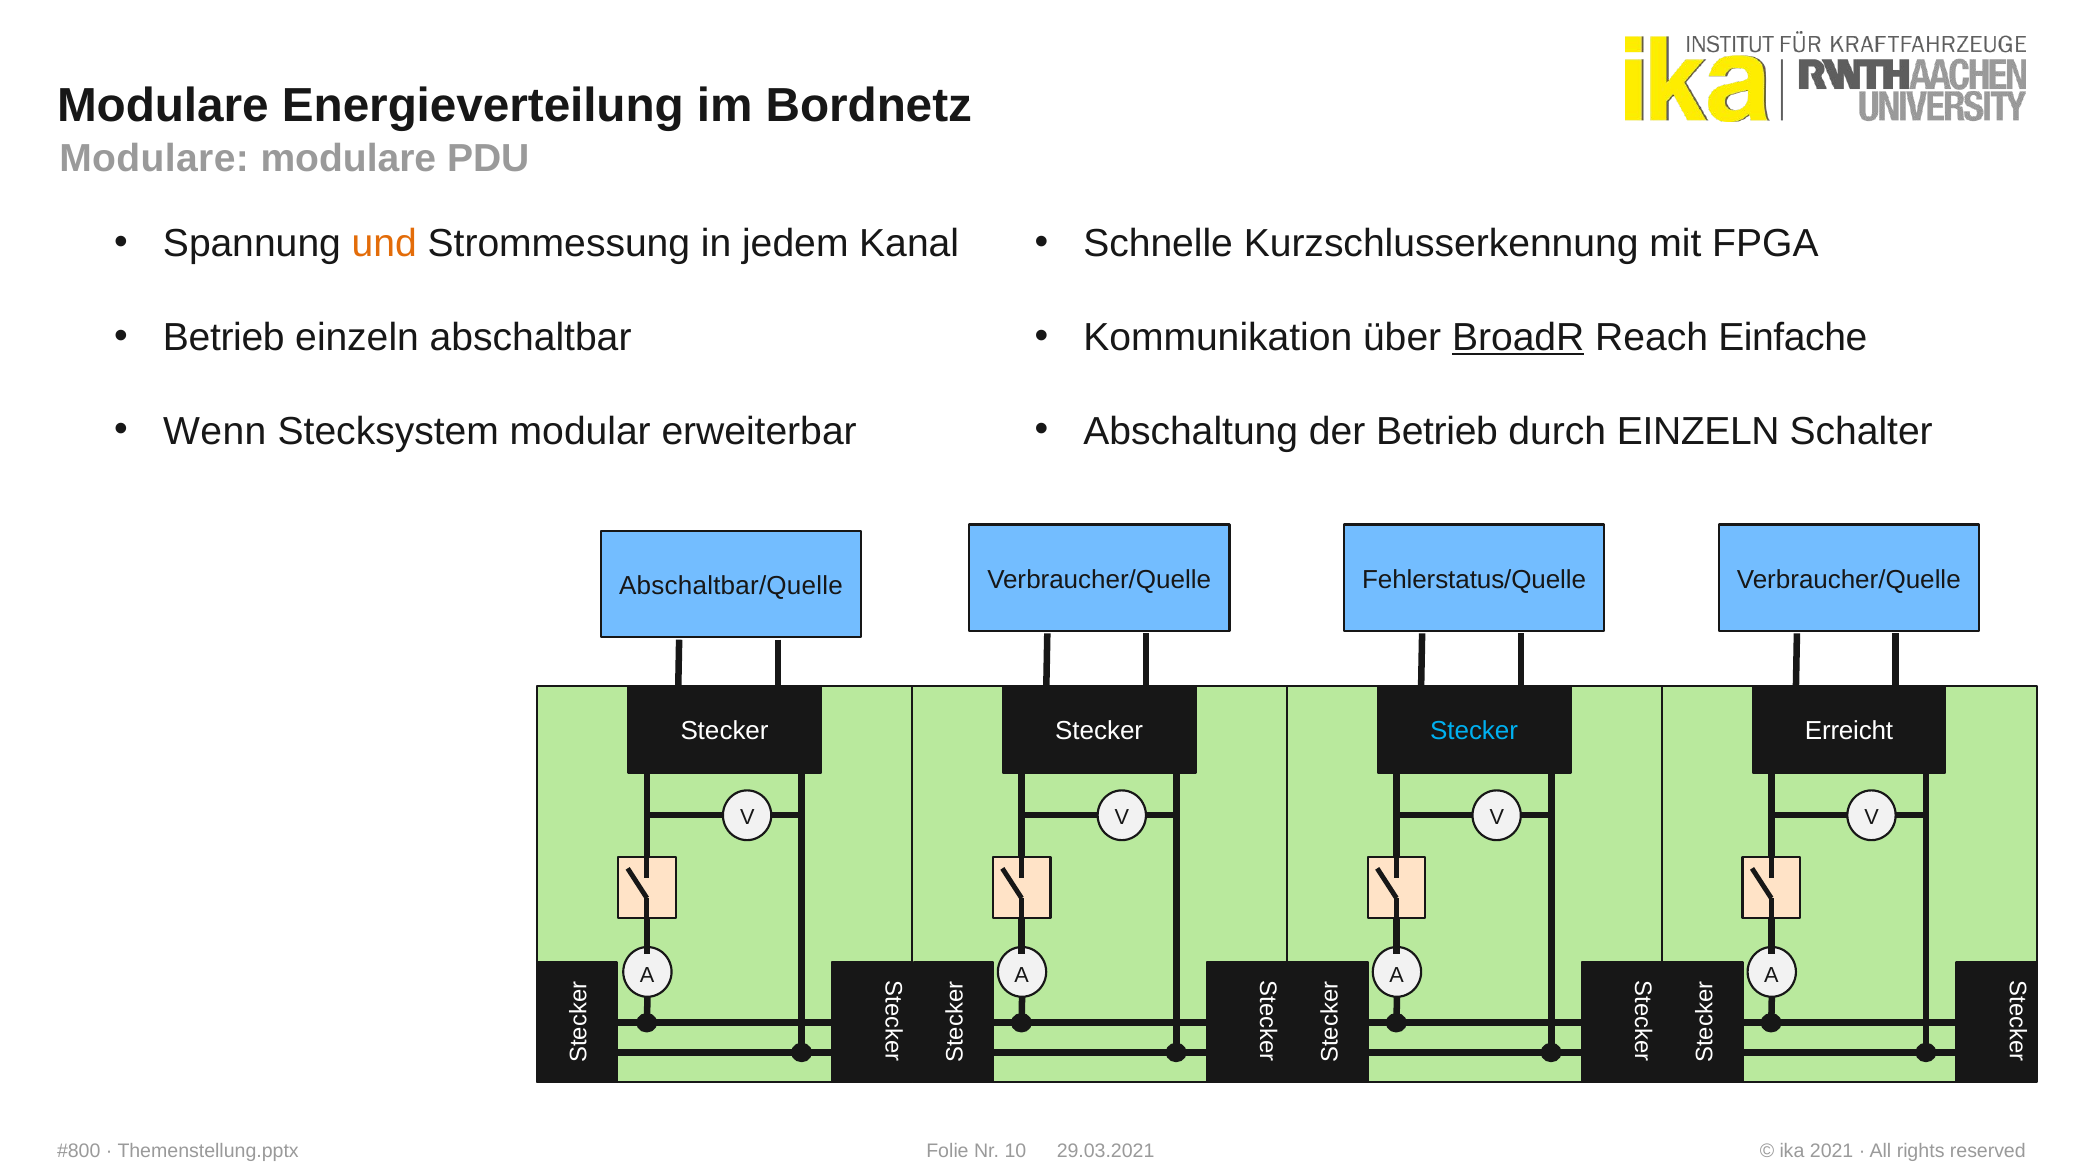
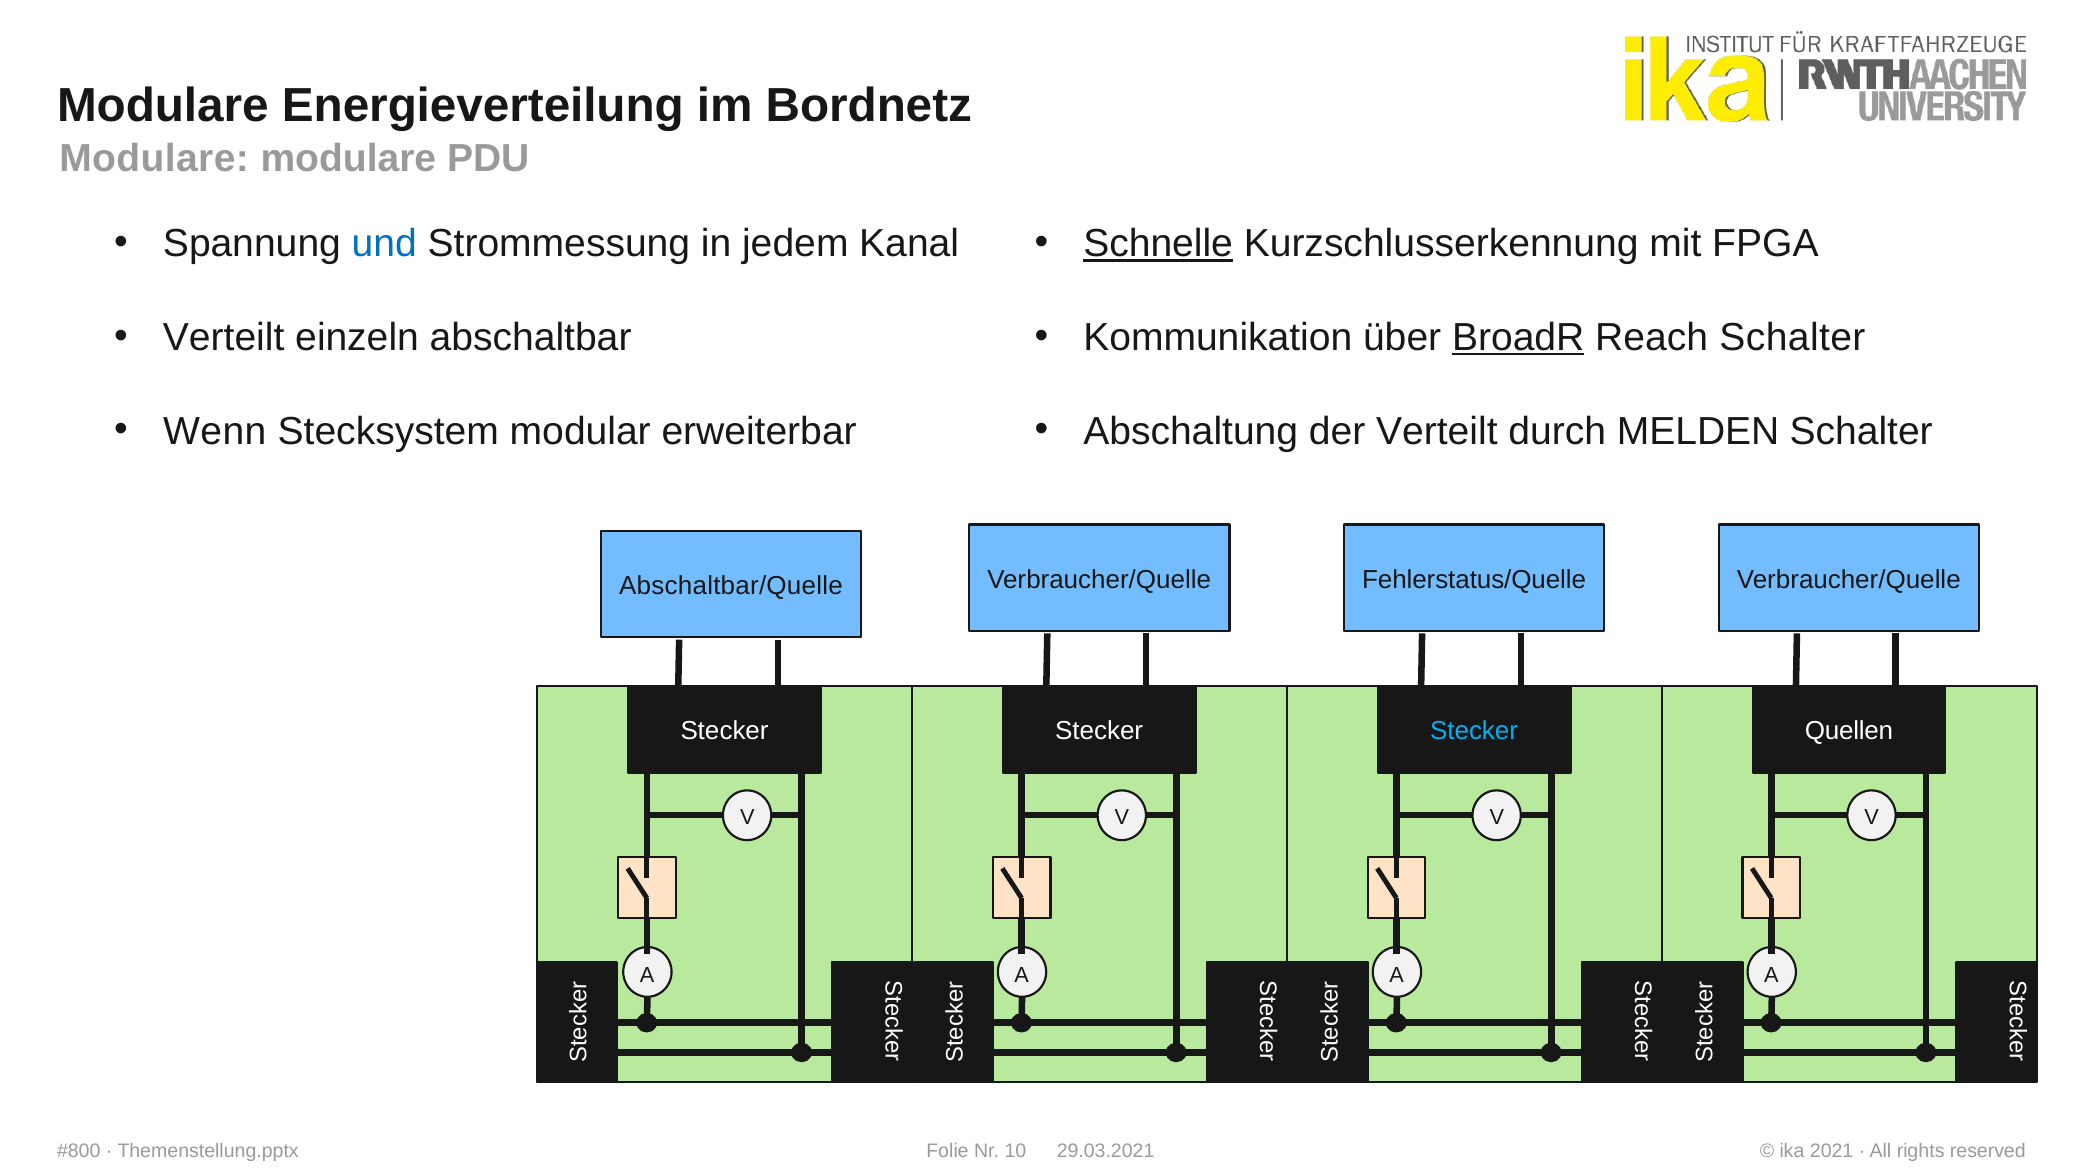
und colour: orange -> blue
Schnelle underline: none -> present
Betrieb at (224, 337): Betrieb -> Verteilt
Reach Einfache: Einfache -> Schalter
der Betrieb: Betrieb -> Verteilt
durch EINZELN: EINZELN -> MELDEN
Erreicht: Erreicht -> Quellen
